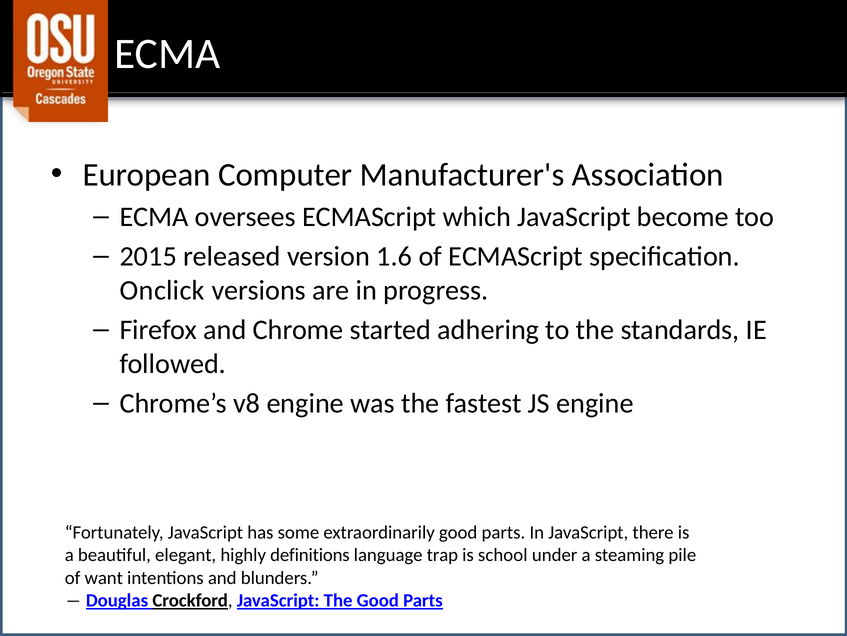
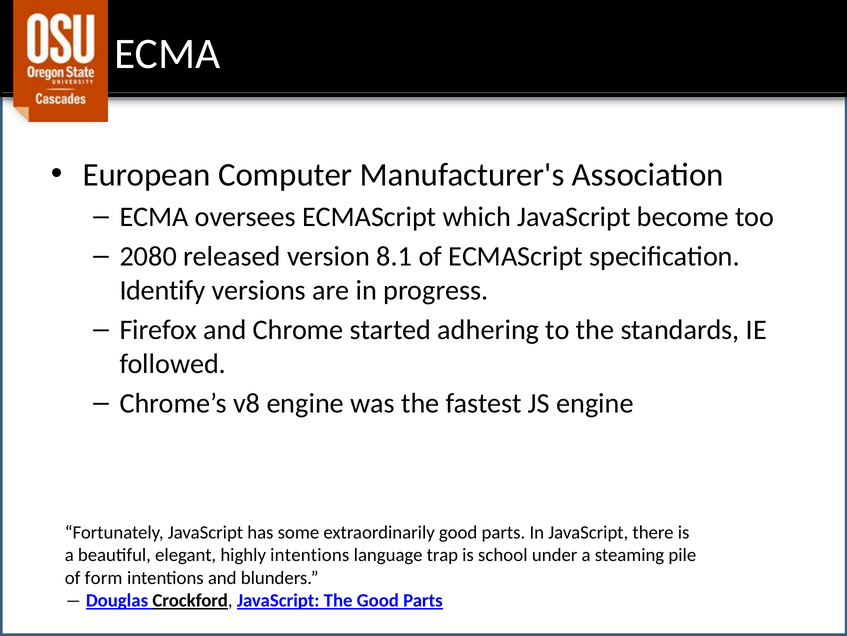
2015: 2015 -> 2080
1.6: 1.6 -> 8.1
Onclick: Onclick -> Identify
highly definitions: definitions -> intentions
want: want -> form
